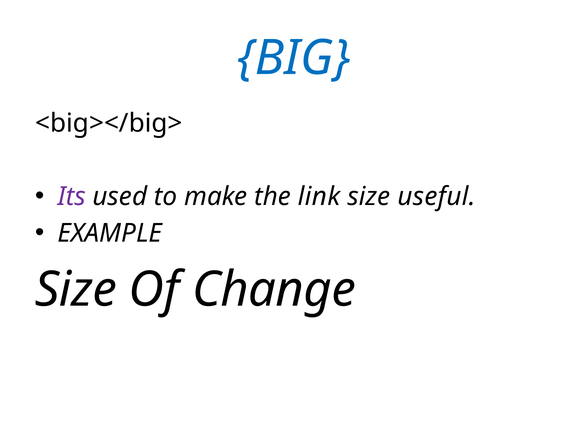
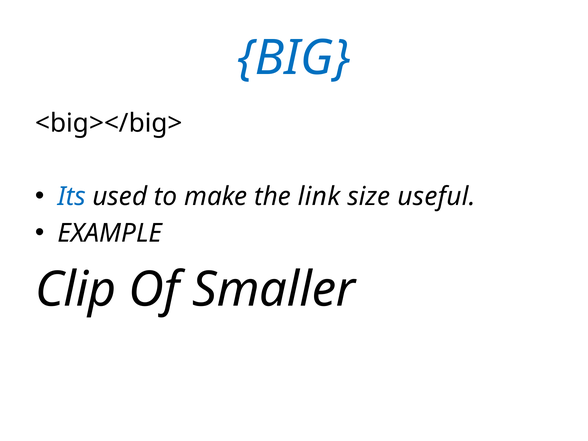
Its colour: purple -> blue
Size at (76, 290): Size -> Clip
Change: Change -> Smaller
